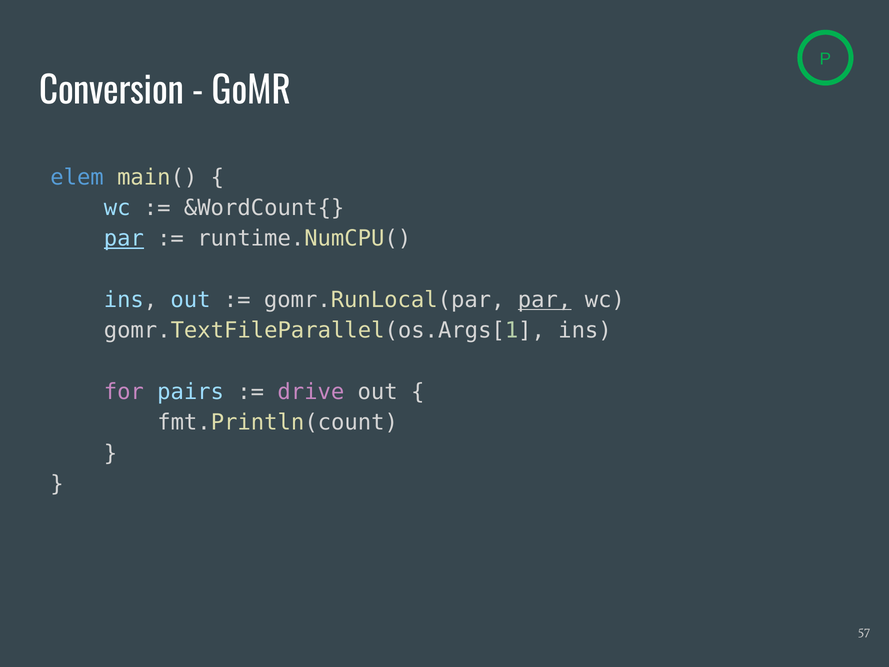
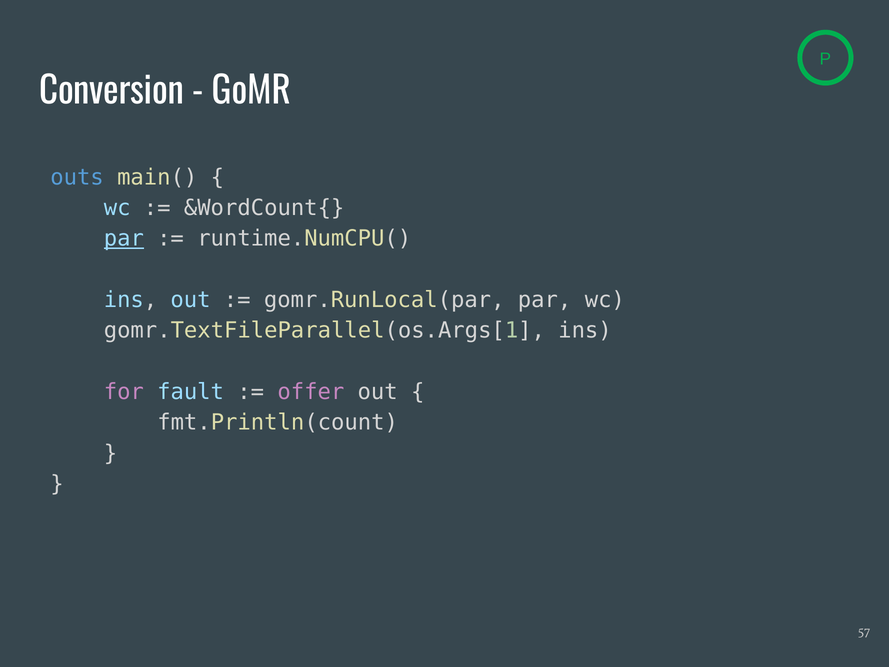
elem: elem -> outs
par at (545, 300) underline: present -> none
pairs: pairs -> fault
drive: drive -> offer
